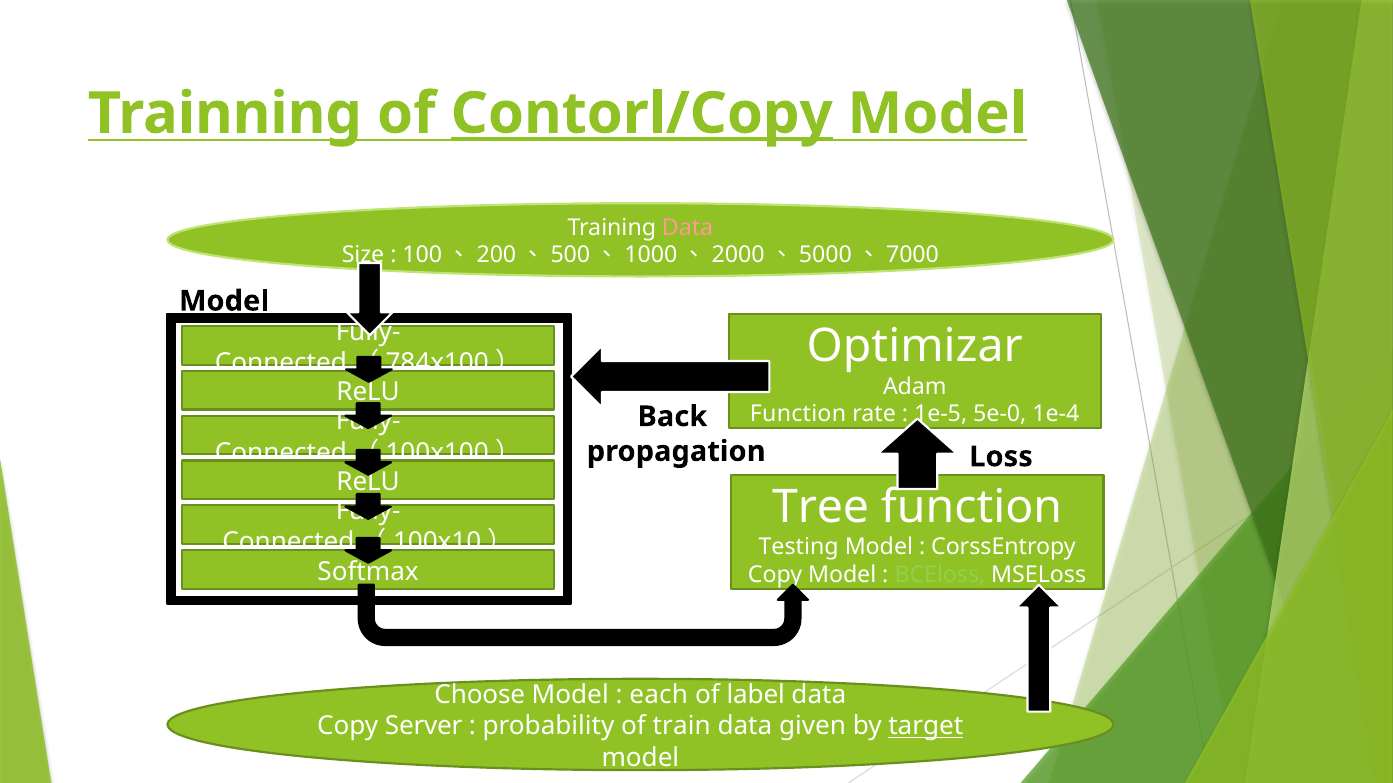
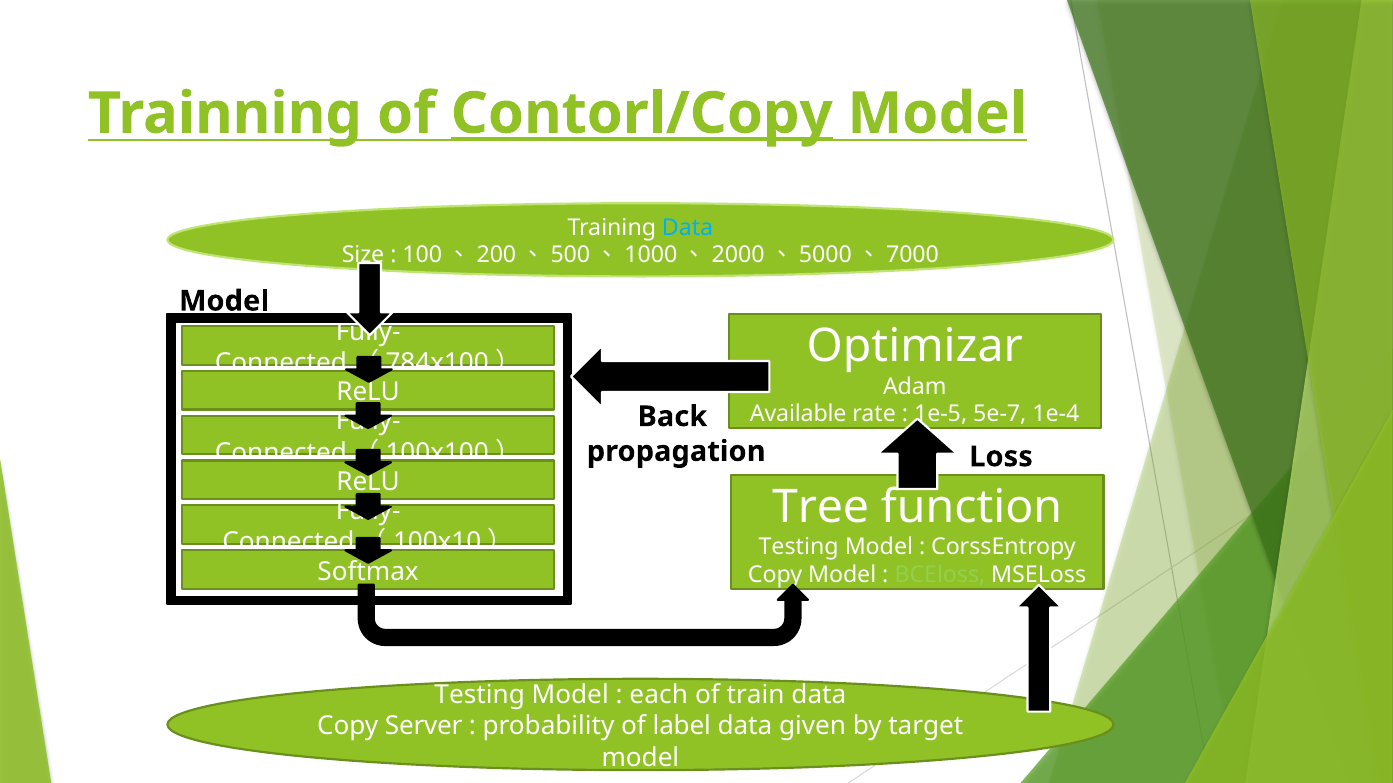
Data at (688, 228) colour: pink -> light blue
Function at (798, 415): Function -> Available
5e-0: 5e-0 -> 5e-7
Choose at (480, 695): Choose -> Testing
label: label -> train
train: train -> label
target underline: present -> none
